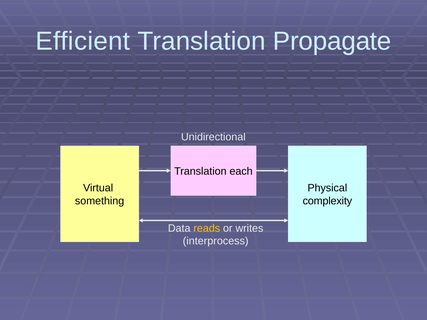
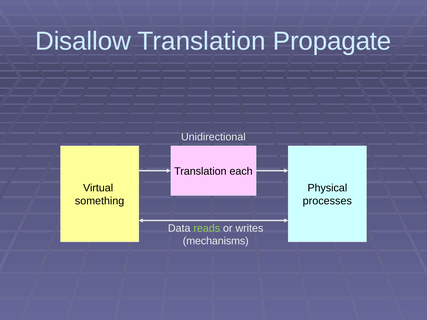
Efficient: Efficient -> Disallow
complexity: complexity -> processes
reads colour: yellow -> light green
interprocess: interprocess -> mechanisms
